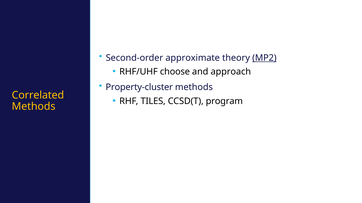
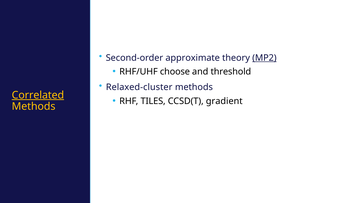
approach: approach -> threshold
Property-cluster: Property-cluster -> Relaxed-cluster
Correlated underline: none -> present
program: program -> gradient
